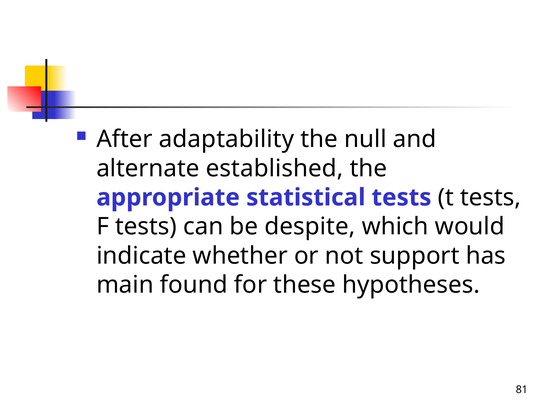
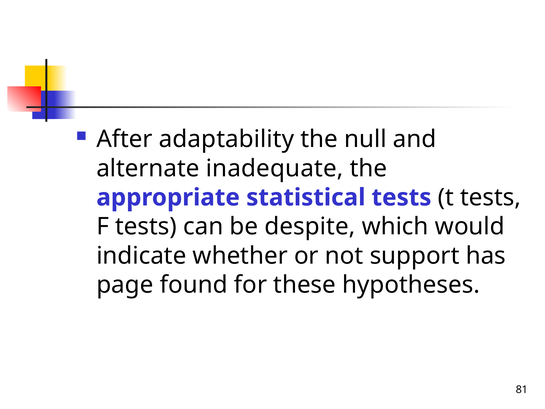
established: established -> inadequate
main: main -> page
